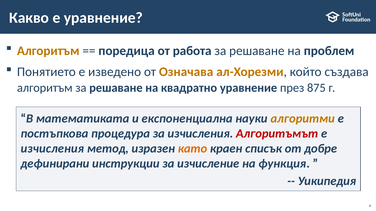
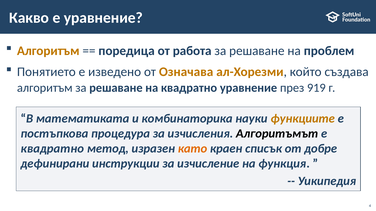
875: 875 -> 919
експоненциална: експоненциална -> комбинаторика
алгоритми: алгоритми -> функциите
Алгоритъмът colour: red -> black
изчисления at (52, 149): изчисления -> квадратно
